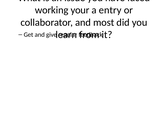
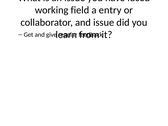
your: your -> field
and most: most -> issue
